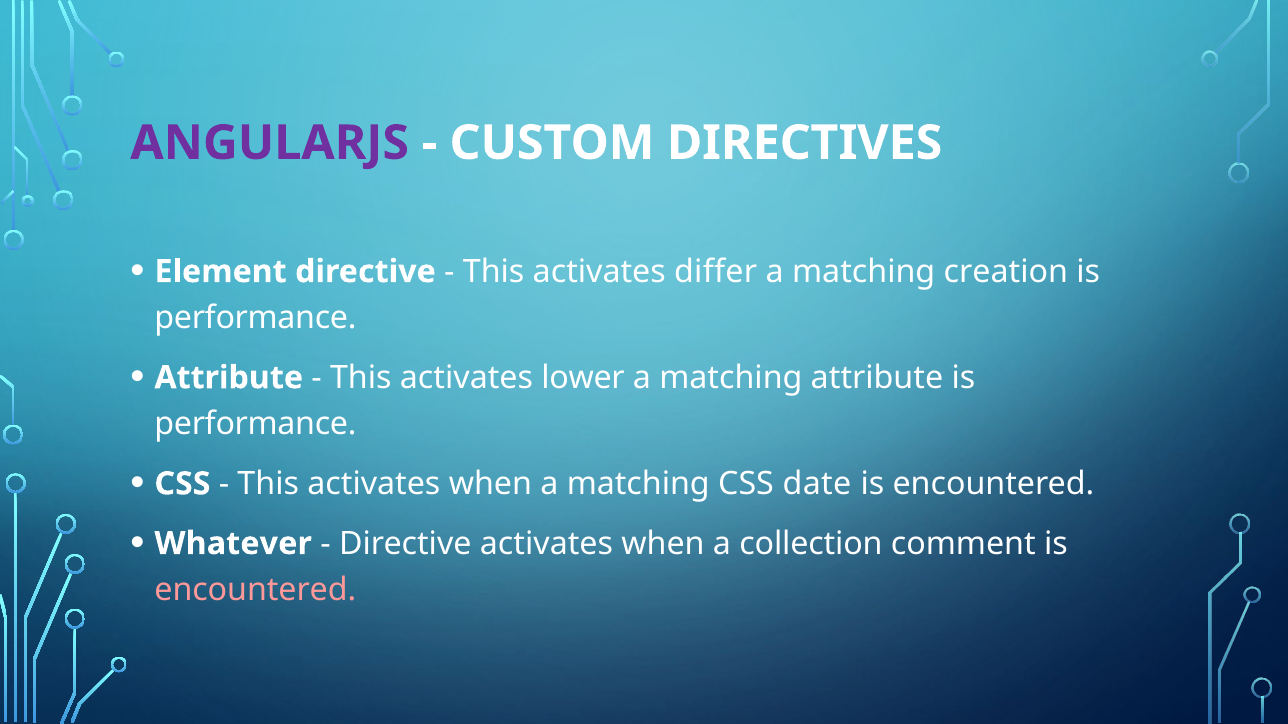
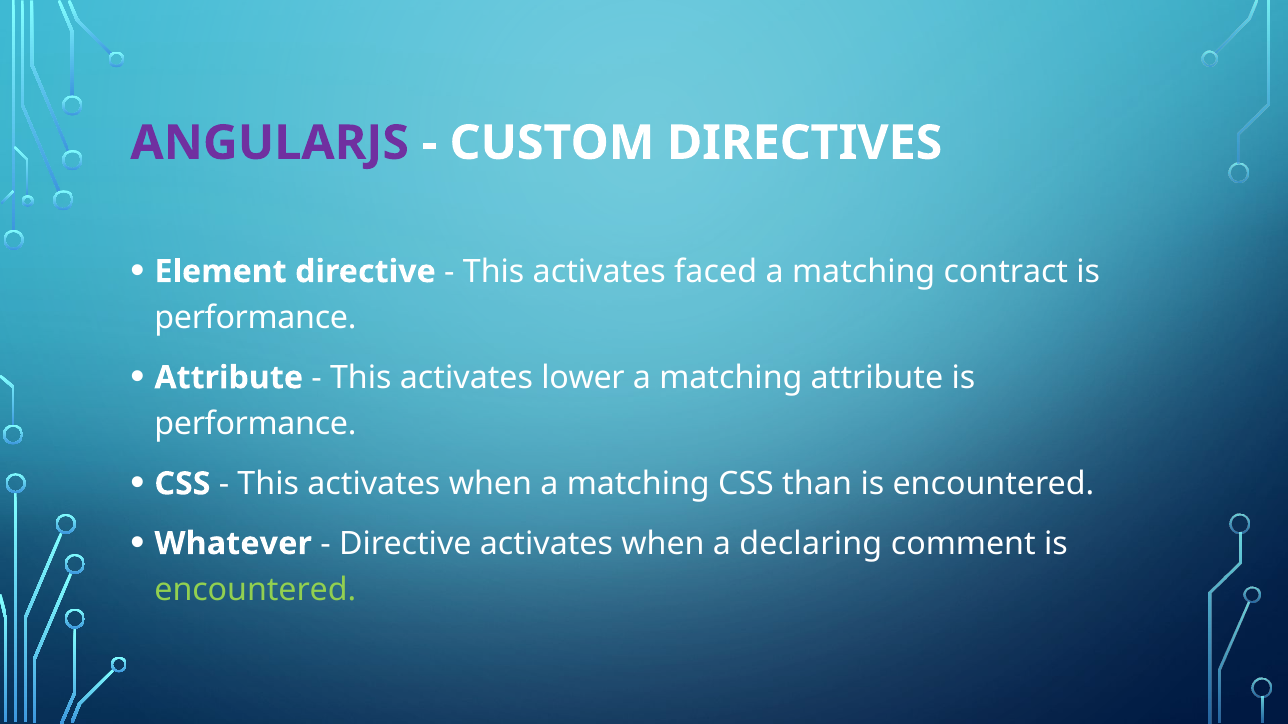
differ: differ -> faced
creation: creation -> contract
date: date -> than
collection: collection -> declaring
encountered at (255, 590) colour: pink -> light green
